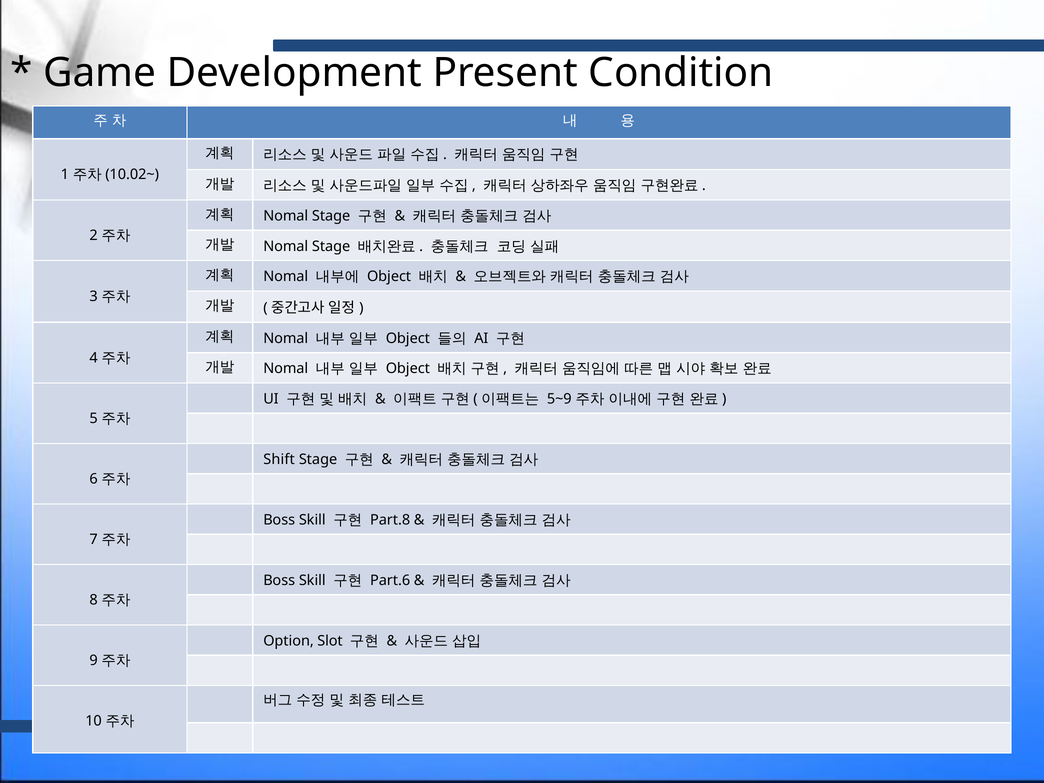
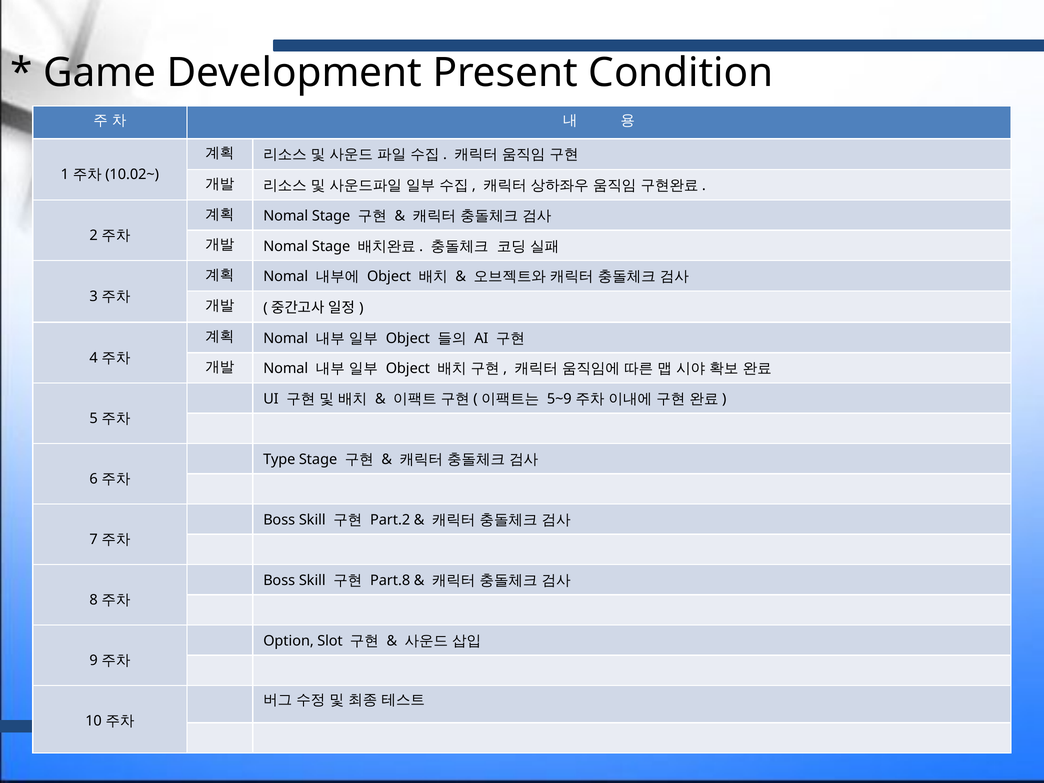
Shift: Shift -> Type
Part.8: Part.8 -> Part.2
Part.6: Part.6 -> Part.8
